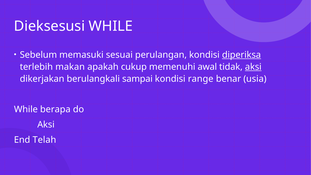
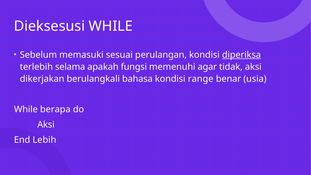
makan: makan -> selama
cukup: cukup -> fungsi
awal: awal -> agar
aksi at (253, 67) underline: present -> none
sampai: sampai -> bahasa
Telah: Telah -> Lebih
